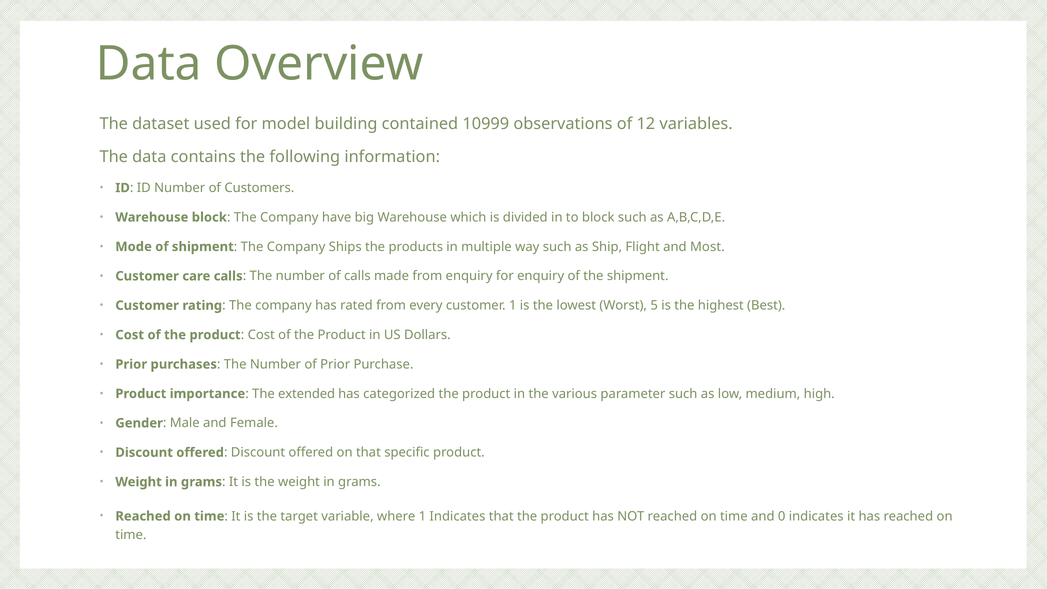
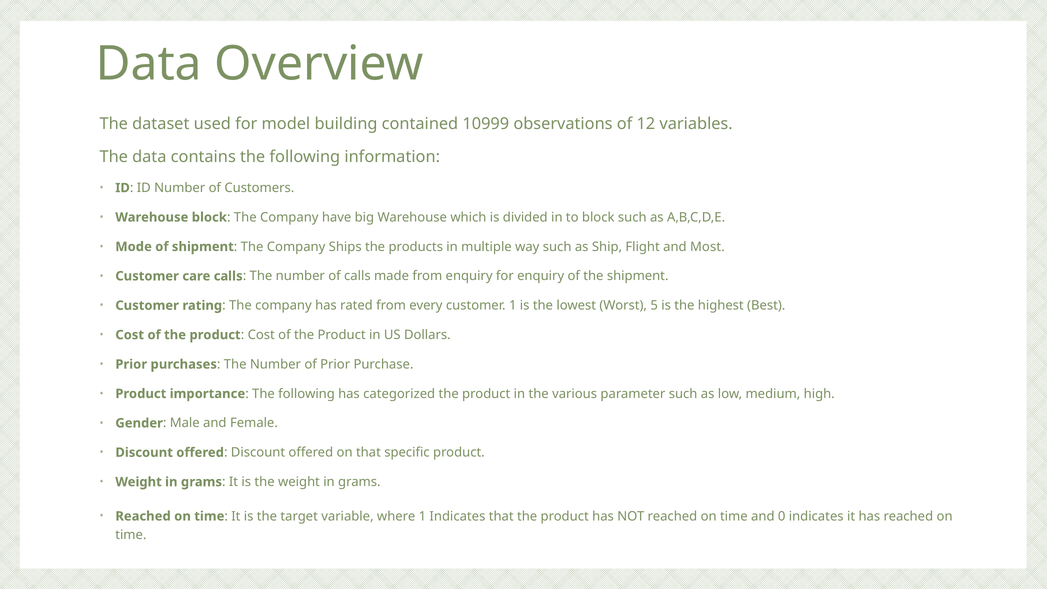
importance The extended: extended -> following
